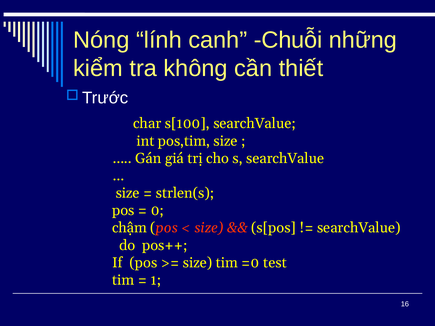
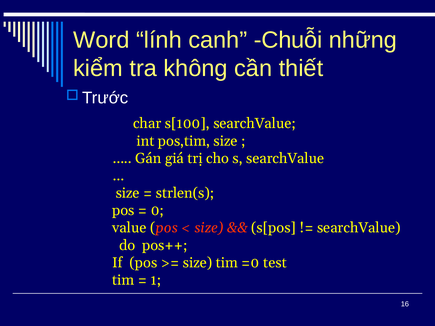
Nóng: Nóng -> Word
chậm: chậm -> value
